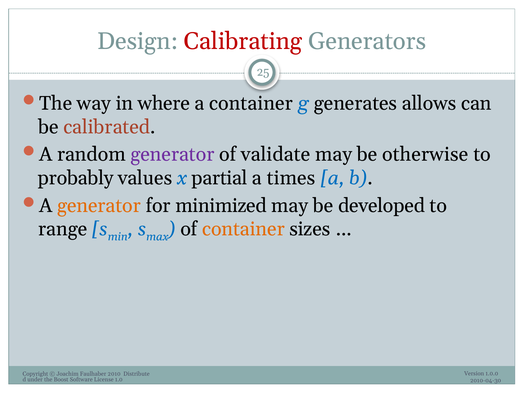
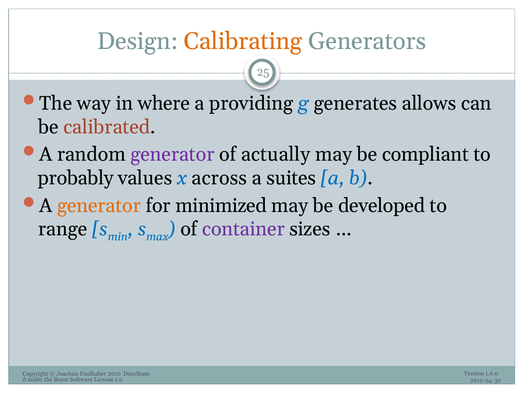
Calibrating colour: red -> orange
a container: container -> providing
validate: validate -> actually
otherwise: otherwise -> compliant
partial: partial -> across
times: times -> suites
container at (243, 229) colour: orange -> purple
